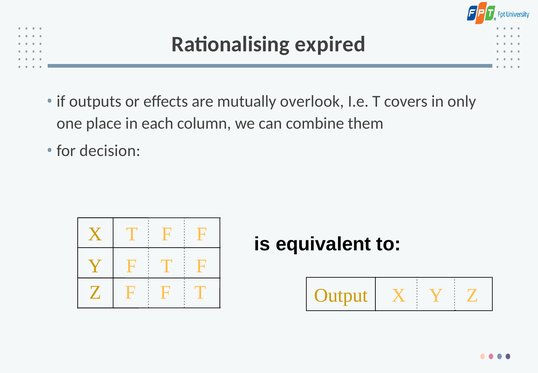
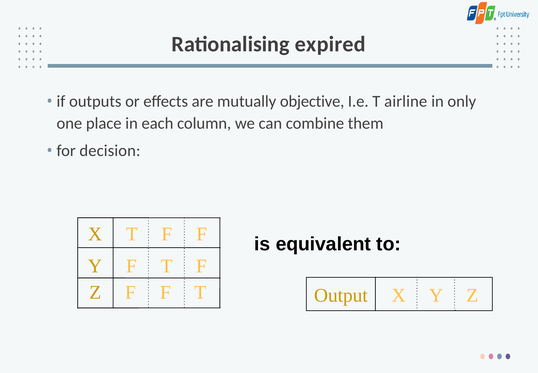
overlook: overlook -> objective
covers: covers -> airline
